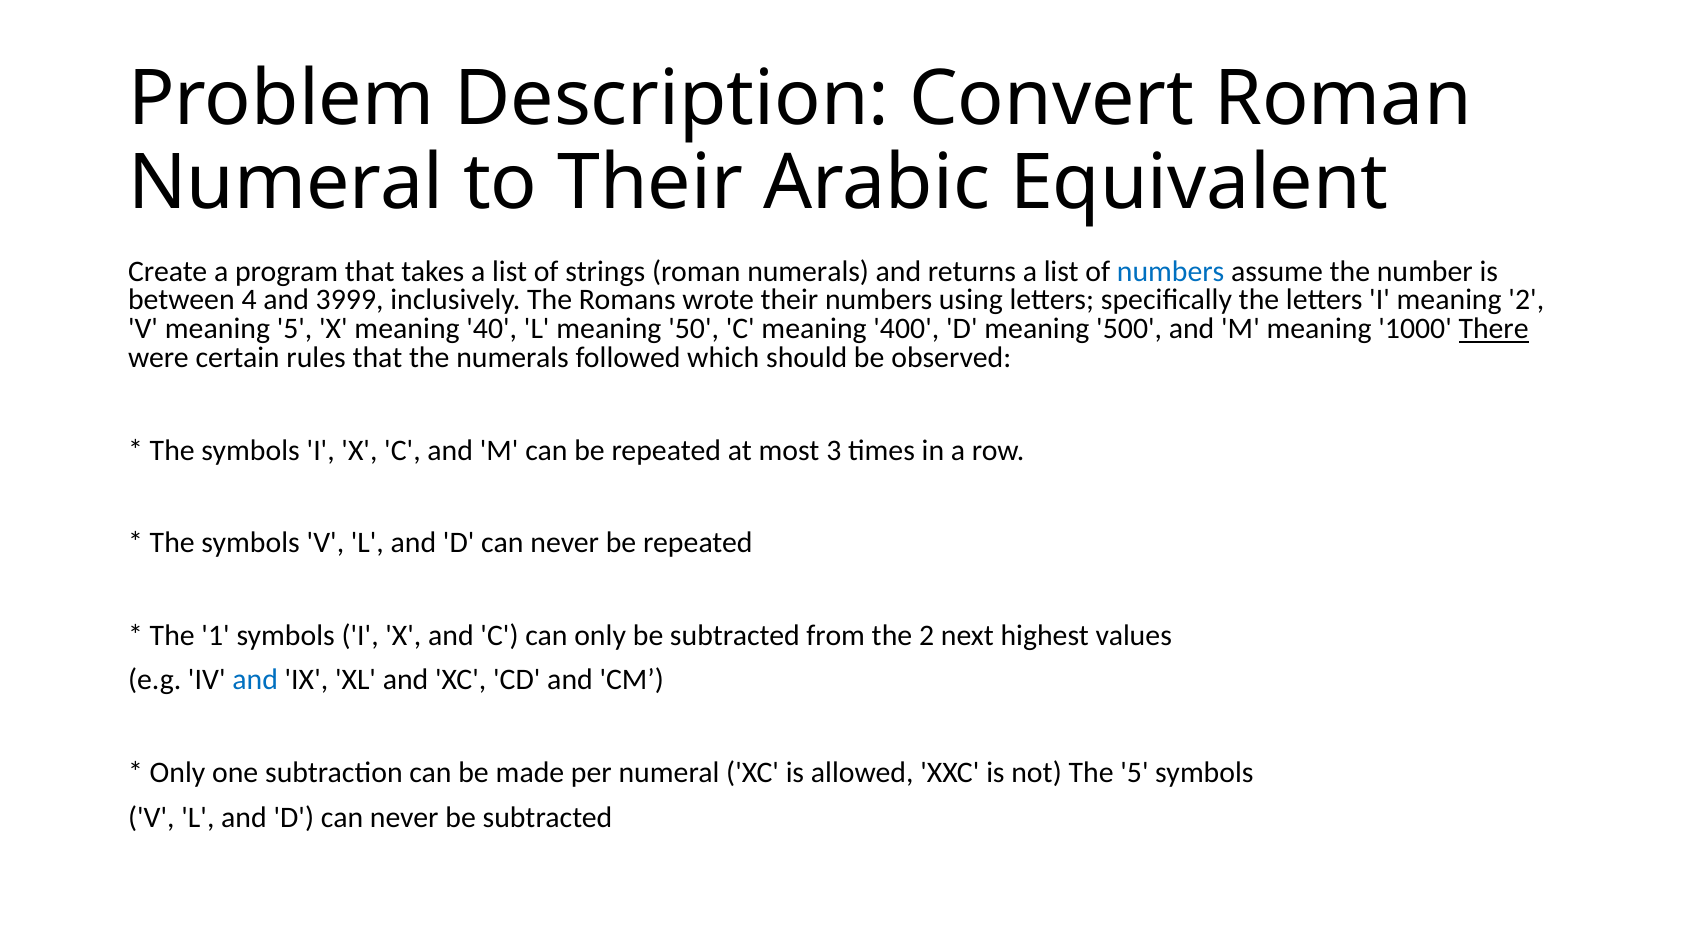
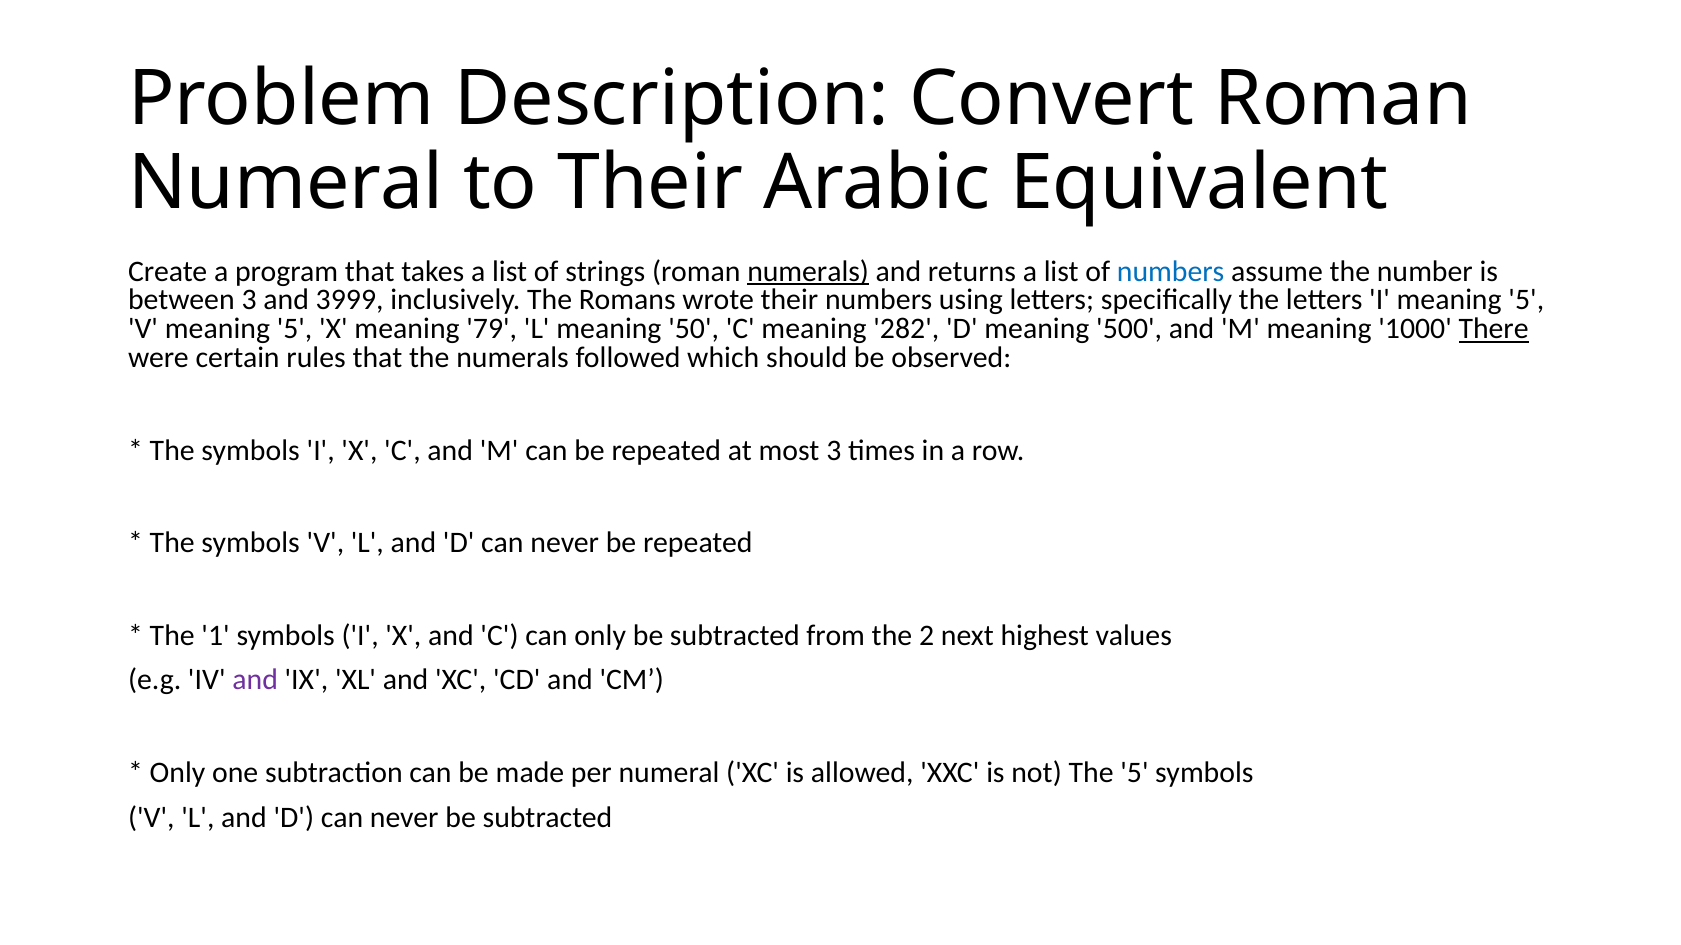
numerals at (808, 271) underline: none -> present
between 4: 4 -> 3
I meaning 2: 2 -> 5
40: 40 -> 79
400: 400 -> 282
and at (255, 681) colour: blue -> purple
